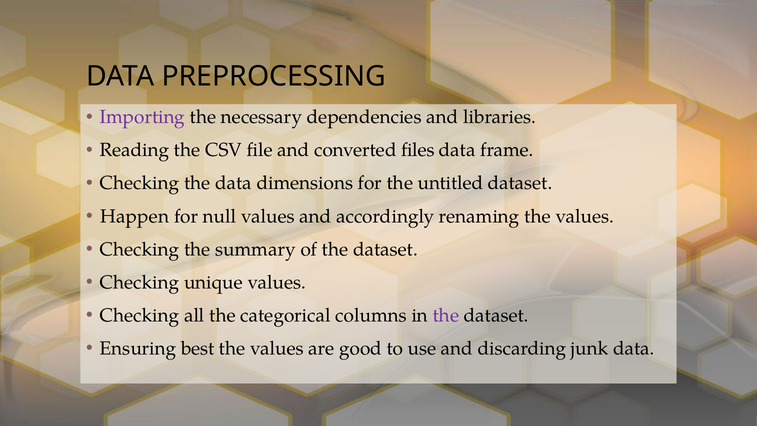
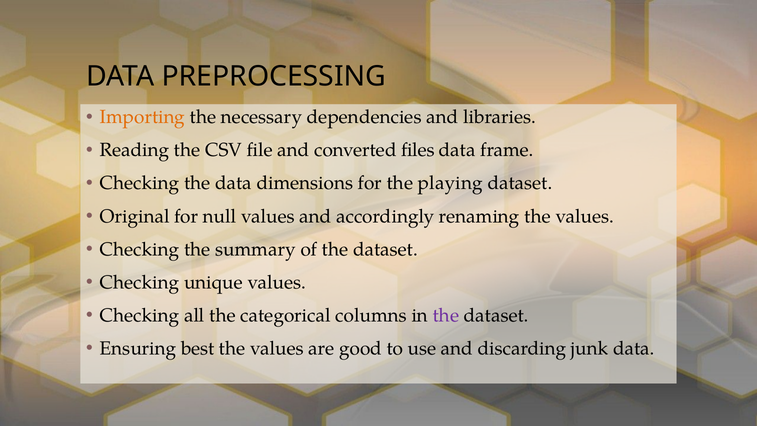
Importing colour: purple -> orange
untitled: untitled -> playing
Happen: Happen -> Original
